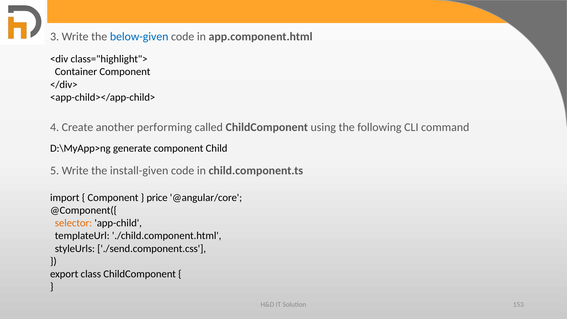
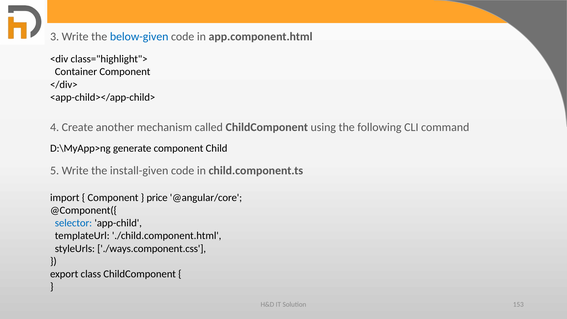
performing: performing -> mechanism
selector colour: orange -> blue
./send.component.css: ./send.component.css -> ./ways.component.css
